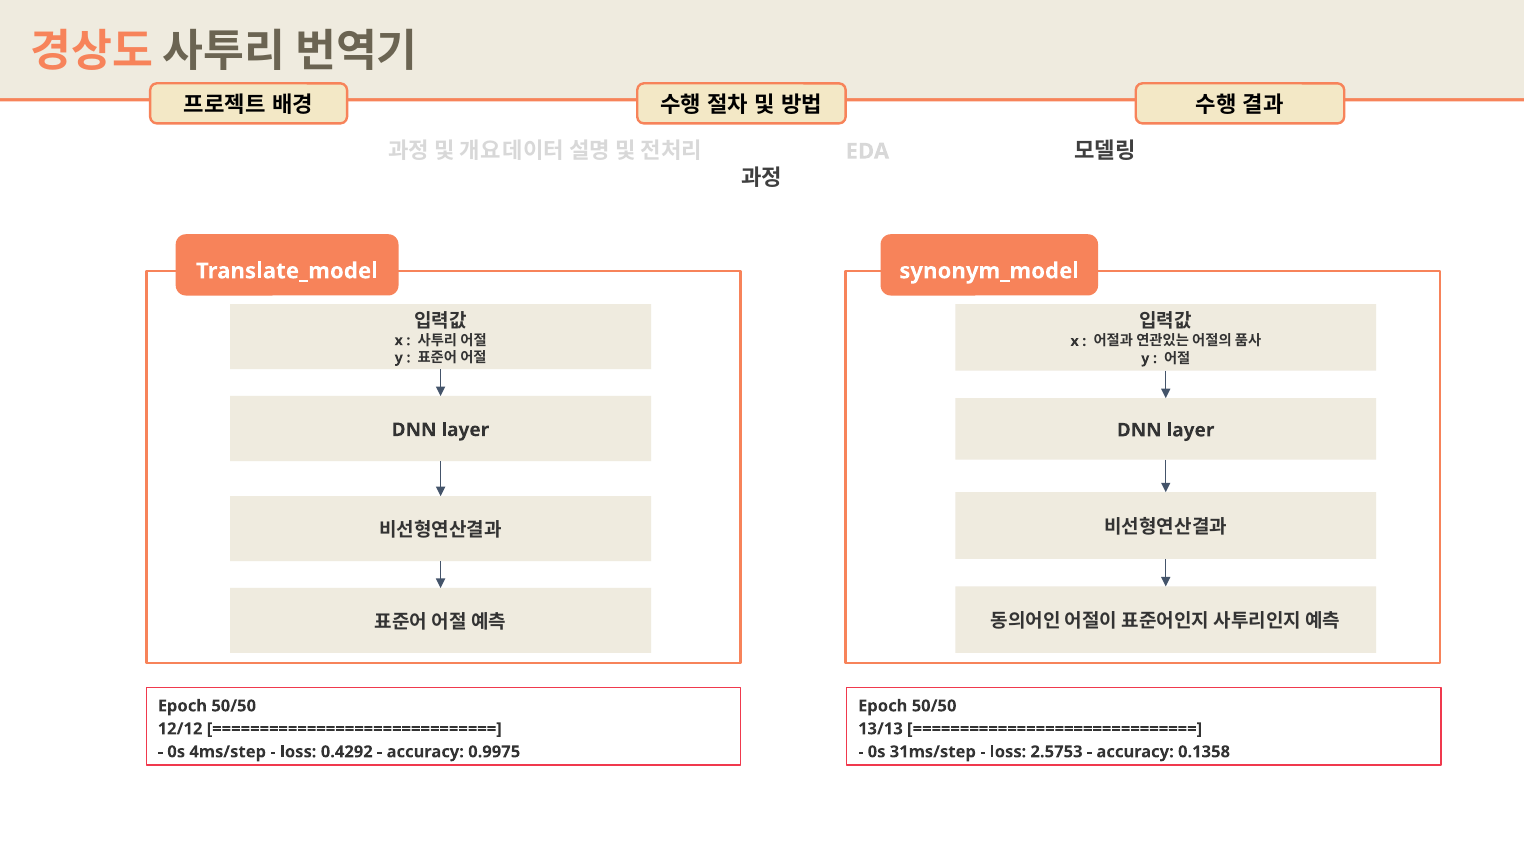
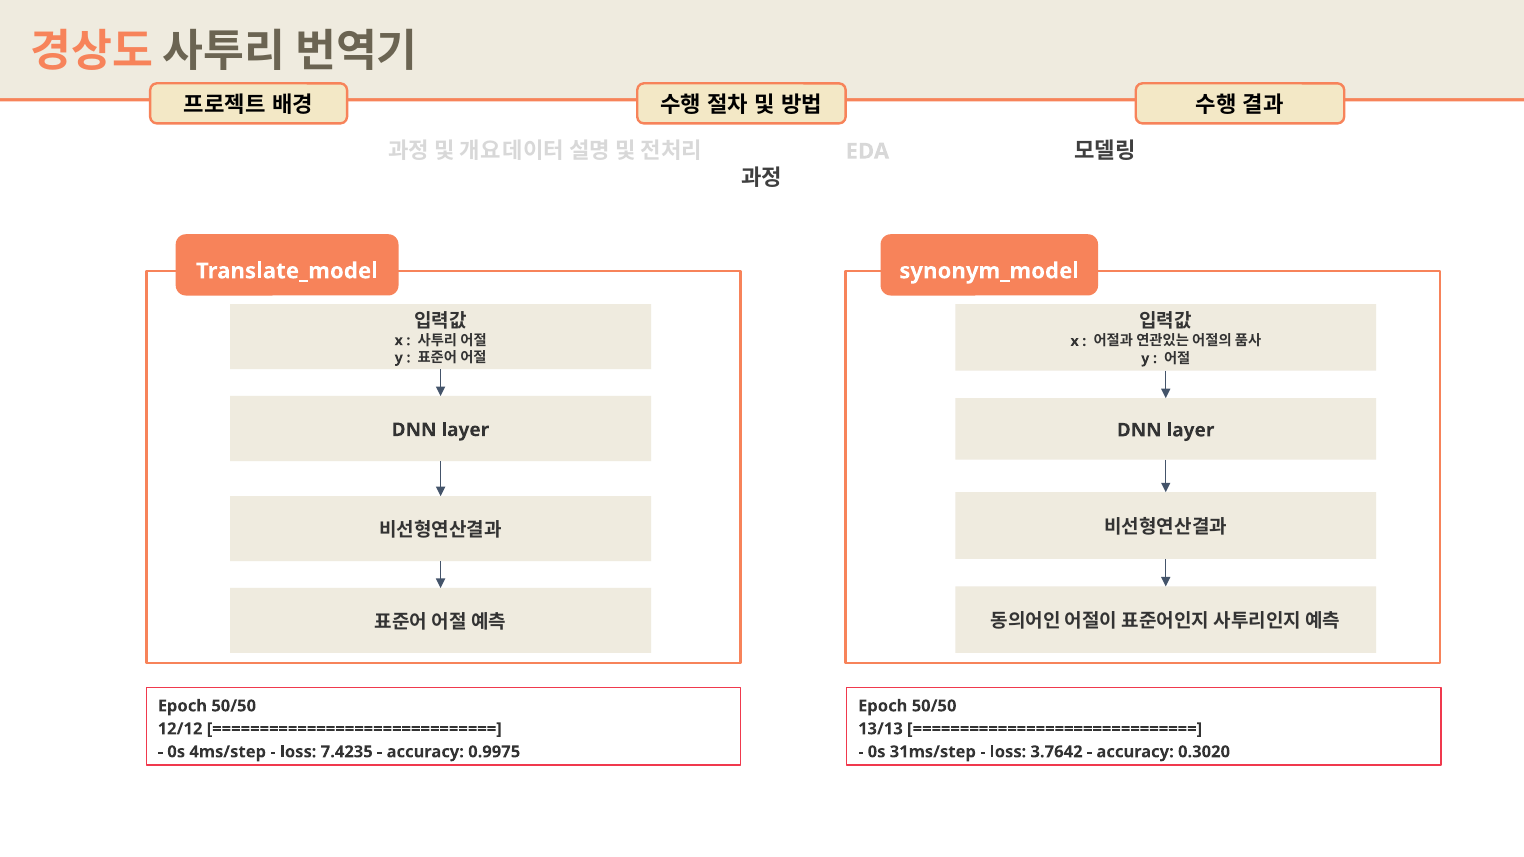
0.4292: 0.4292 -> 7.4235
2.5753: 2.5753 -> 3.7642
0.1358: 0.1358 -> 0.3020
